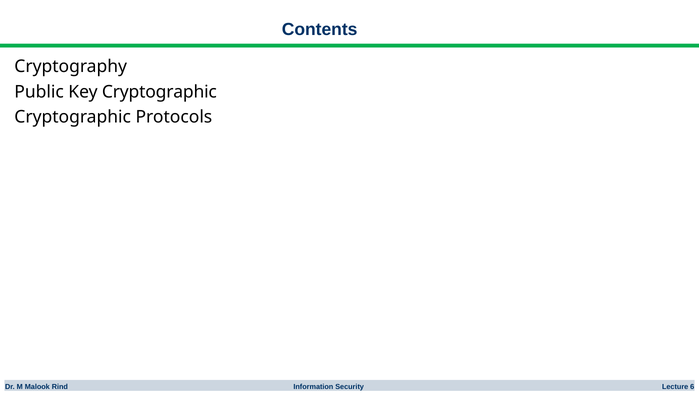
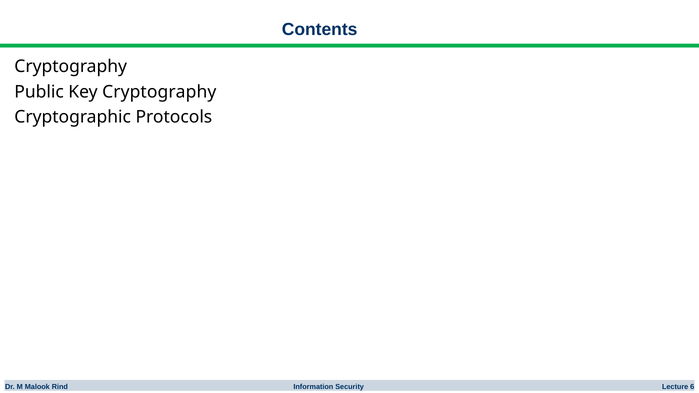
Key Cryptographic: Cryptographic -> Cryptography
